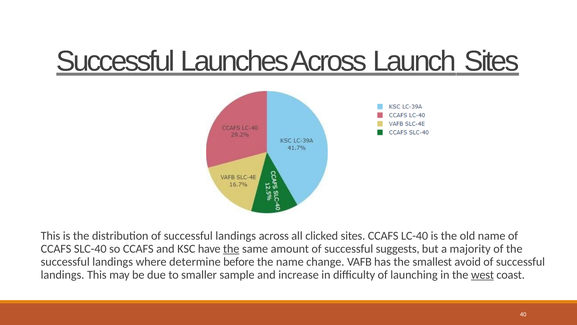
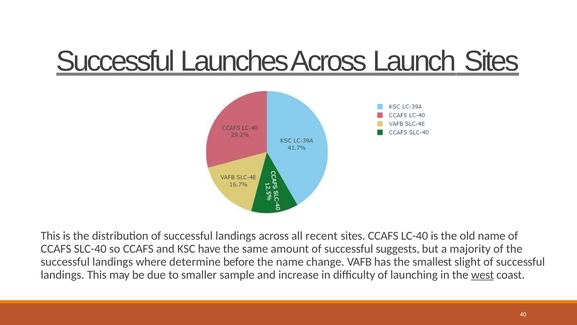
clicked: clicked -> recent
the at (231, 248) underline: present -> none
avoid: avoid -> slight
